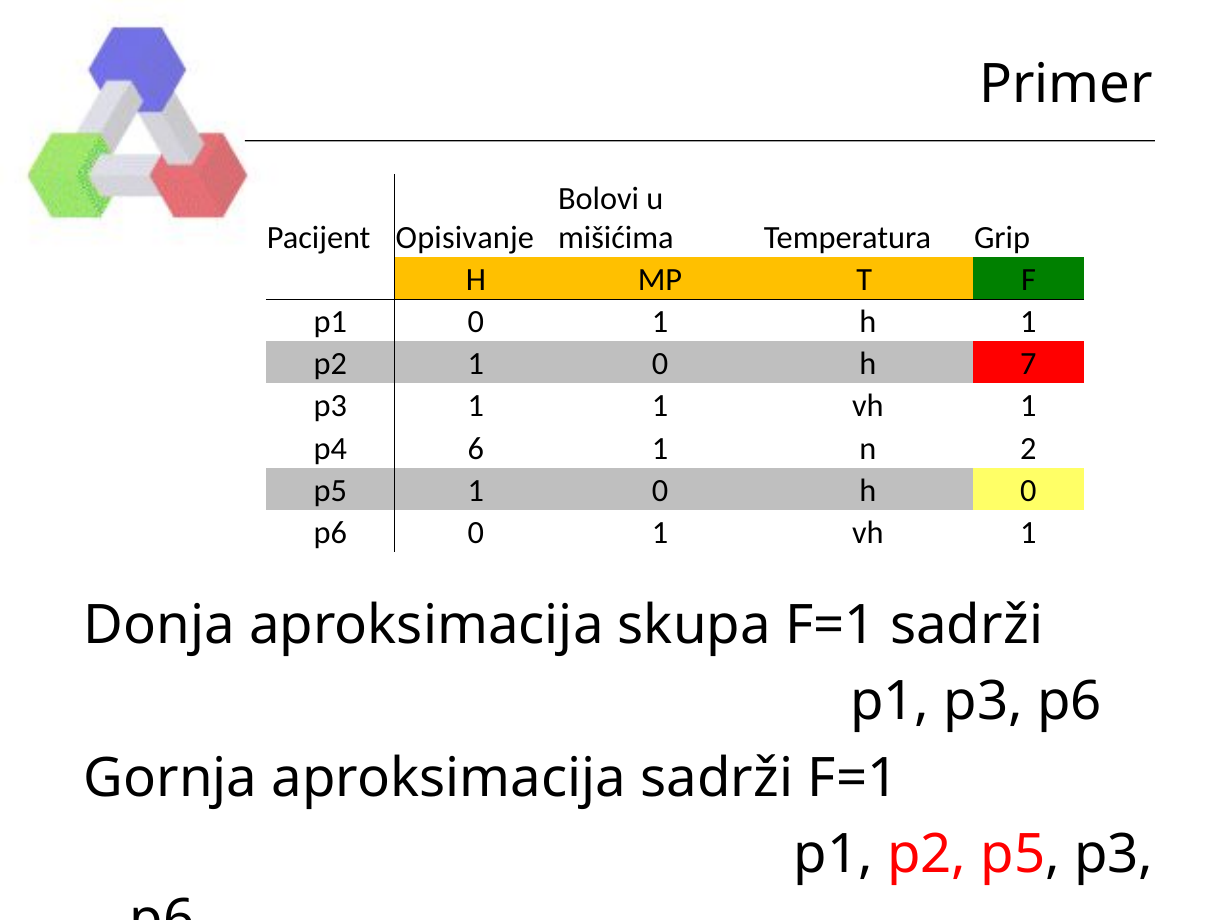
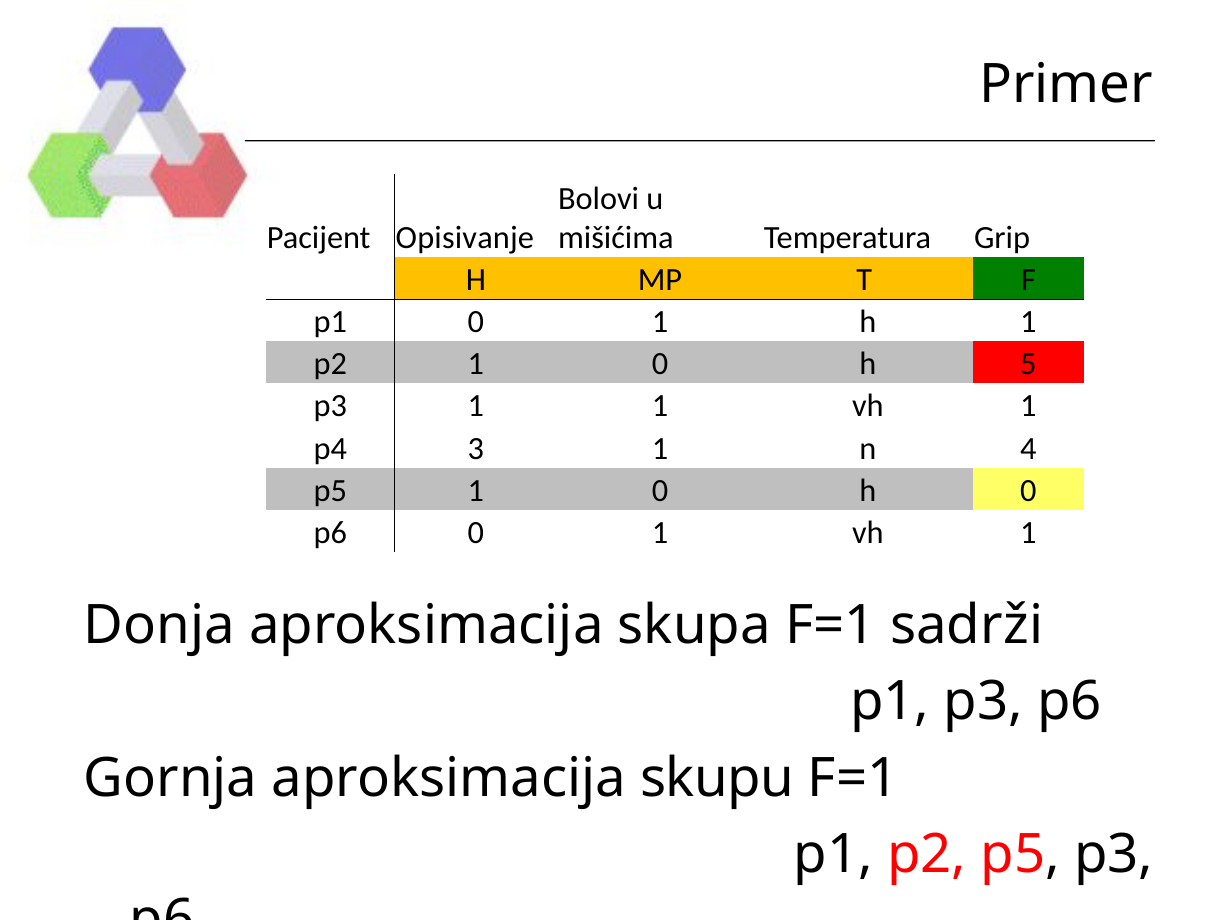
7: 7 -> 5
6: 6 -> 3
2: 2 -> 4
aproksimacija sadrži: sadrži -> skupu
